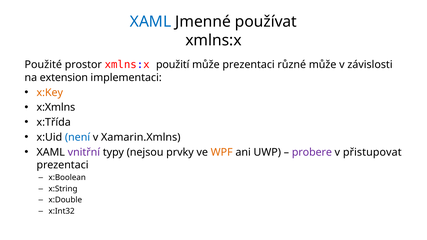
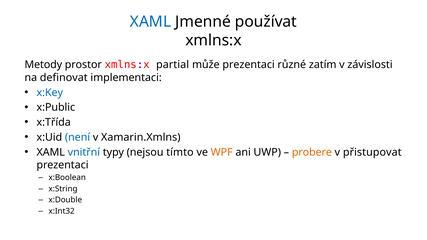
Použité: Použité -> Metody
použití: použití -> partial
různé může: může -> zatím
extension: extension -> definovat
x:Key colour: orange -> blue
x:Xmlns: x:Xmlns -> x:Public
vnitřní colour: purple -> blue
prvky: prvky -> tímto
probere colour: purple -> orange
